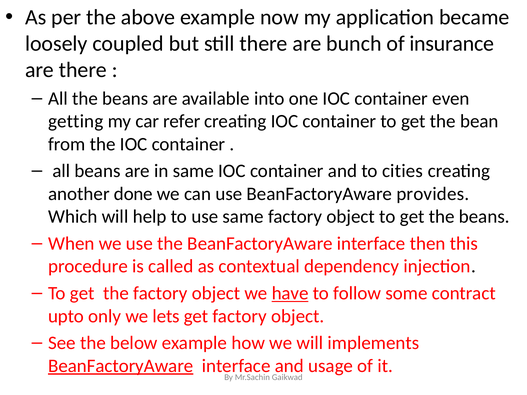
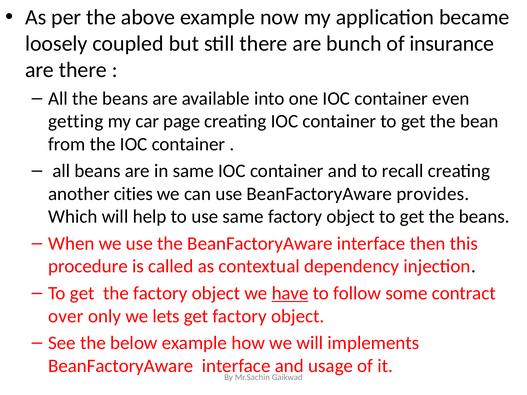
refer: refer -> page
cities: cities -> recall
done: done -> cities
upto: upto -> over
BeanFactoryAware at (121, 366) underline: present -> none
